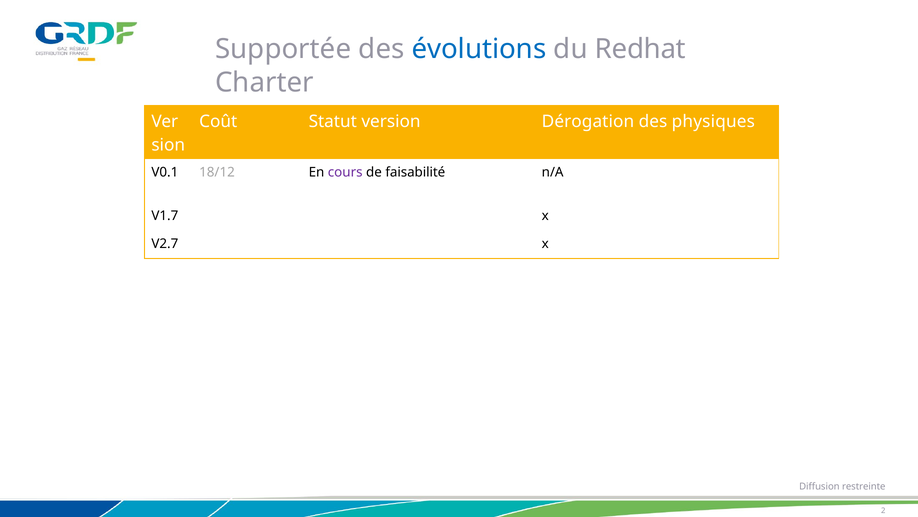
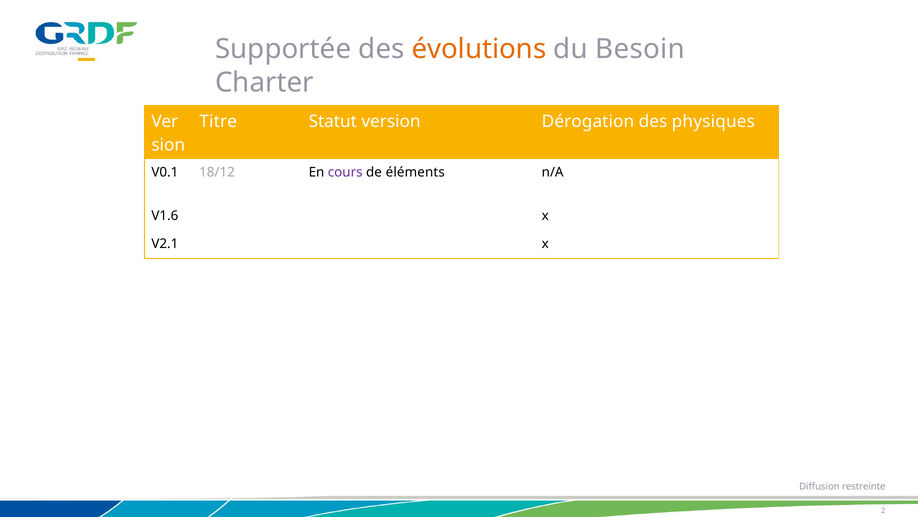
évolutions colour: blue -> orange
Redhat: Redhat -> Besoin
Coût: Coût -> Titre
faisabilité: faisabilité -> éléments
V1.7: V1.7 -> V1.6
V2.7: V2.7 -> V2.1
